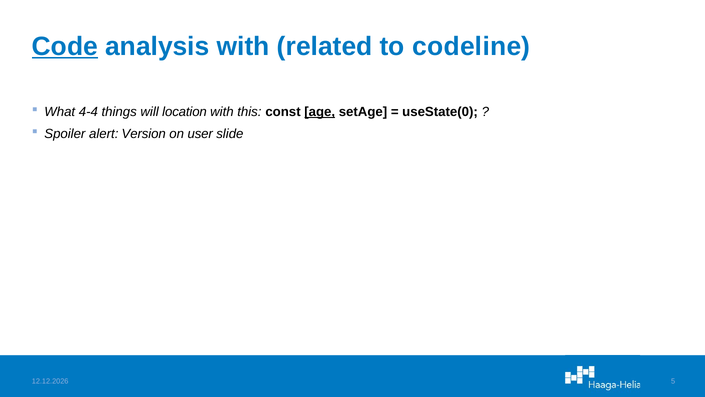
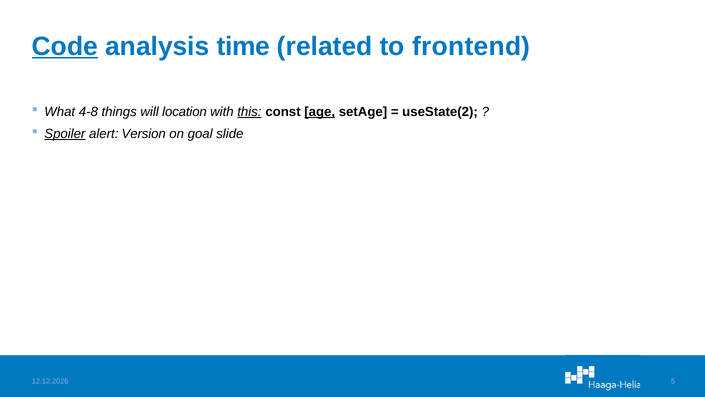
analysis with: with -> time
codeline: codeline -> frontend
4-4: 4-4 -> 4-8
this underline: none -> present
useState(0: useState(0 -> useState(2
Spoiler underline: none -> present
user: user -> goal
